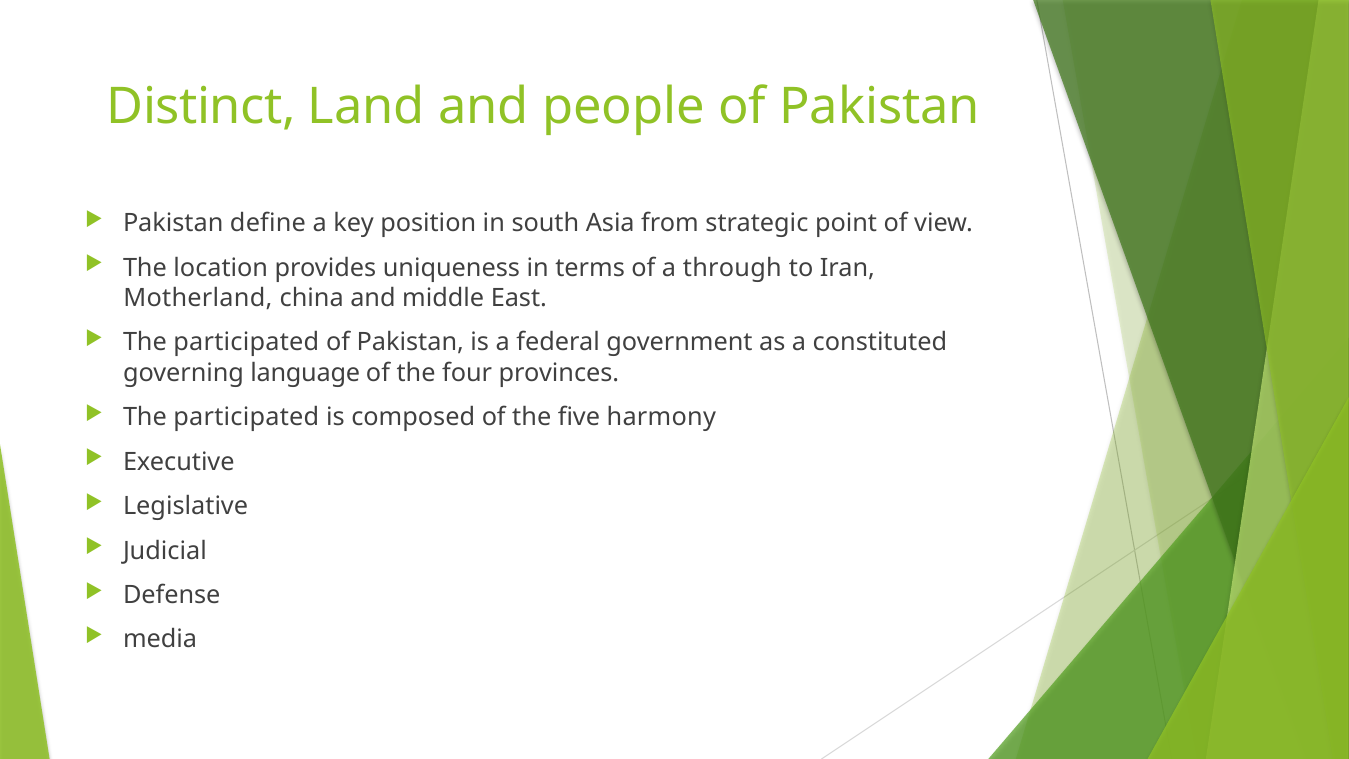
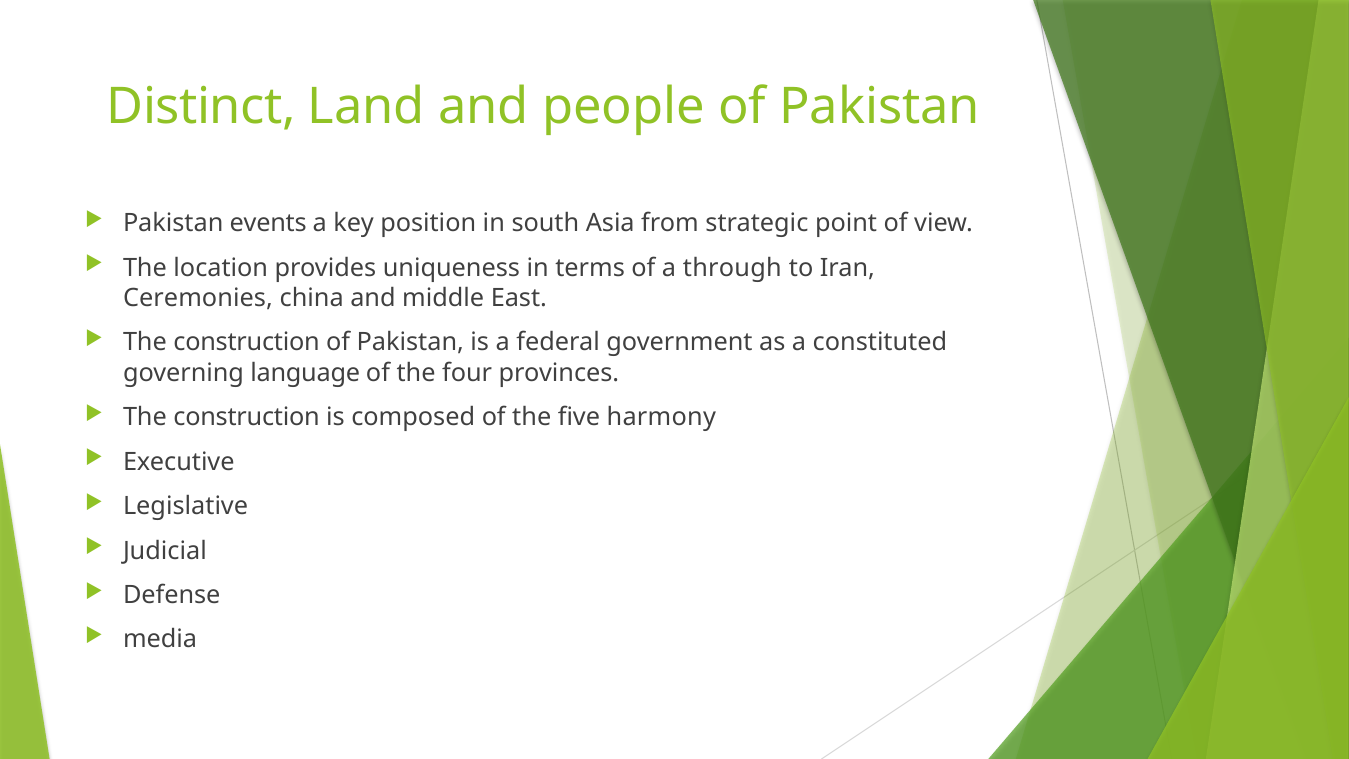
define: define -> events
Motherland: Motherland -> Ceremonies
participated at (246, 343): participated -> construction
participated at (246, 417): participated -> construction
